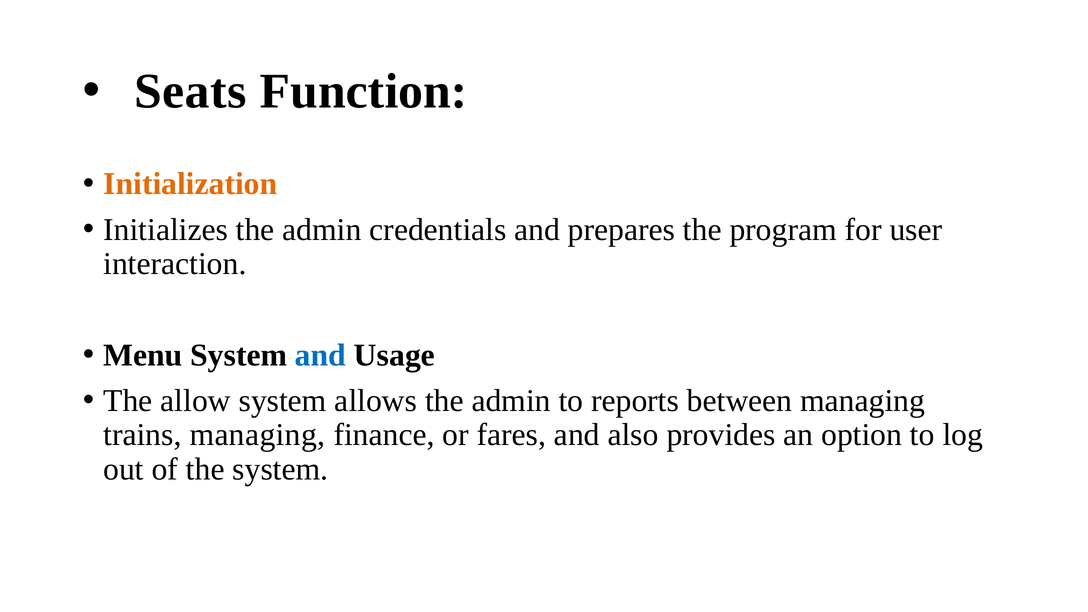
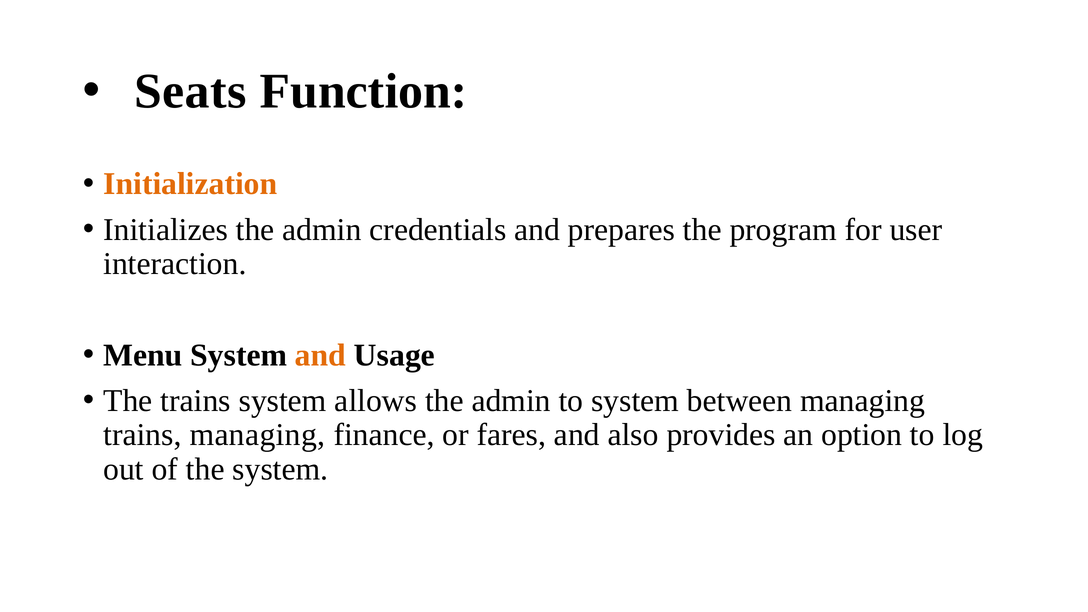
and at (321, 355) colour: blue -> orange
The allow: allow -> trains
to reports: reports -> system
